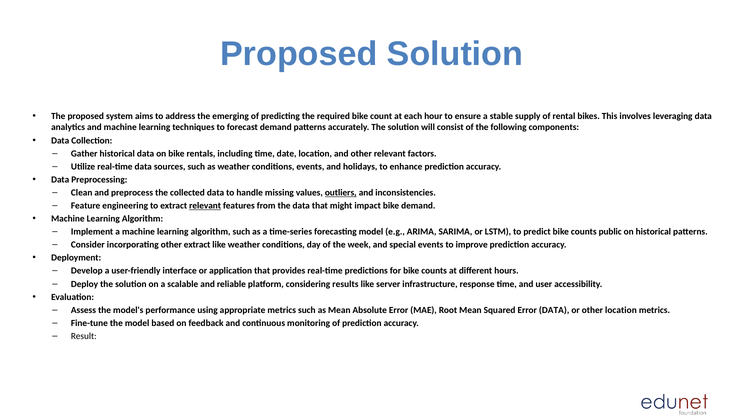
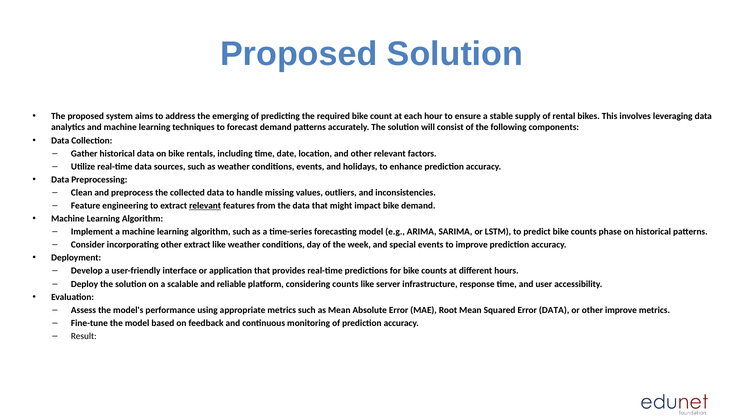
outliers underline: present -> none
public: public -> phase
considering results: results -> counts
other location: location -> improve
